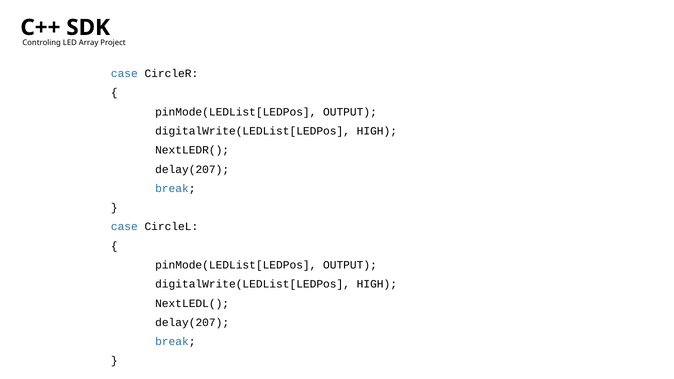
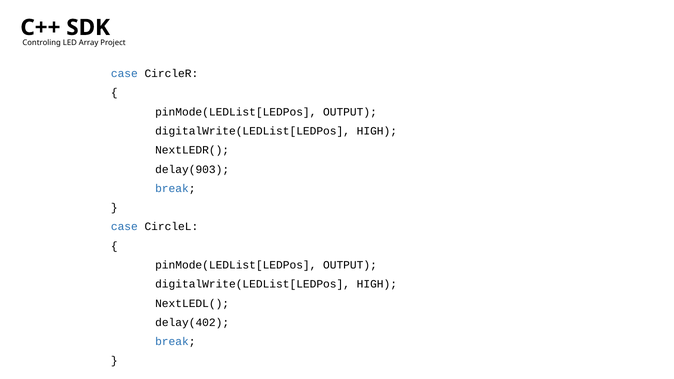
delay(207 at (192, 169): delay(207 -> delay(903
delay(207 at (192, 323): delay(207 -> delay(402
